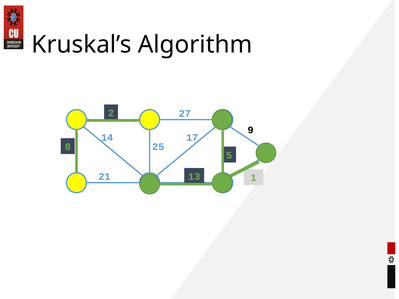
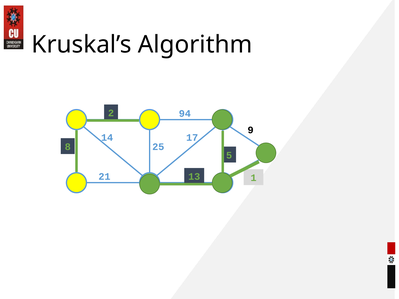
27: 27 -> 94
